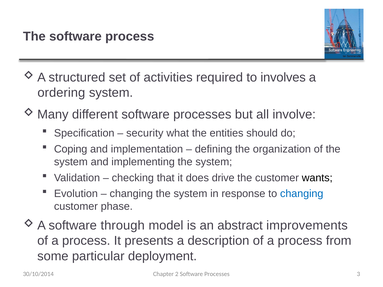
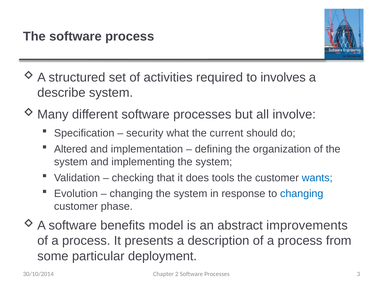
ordering: ordering -> describe
entities: entities -> current
Coping: Coping -> Altered
drive: drive -> tools
wants colour: black -> blue
through: through -> benefits
